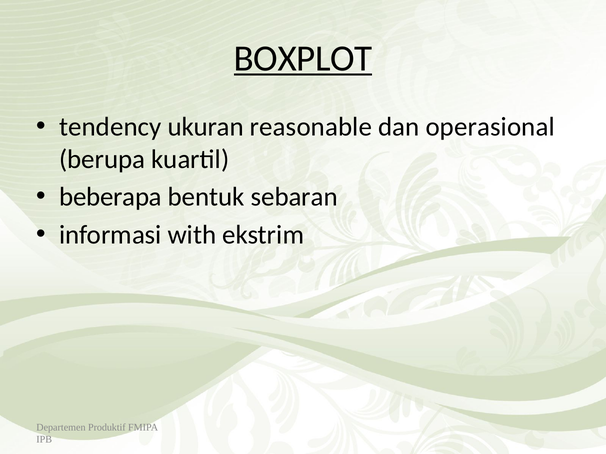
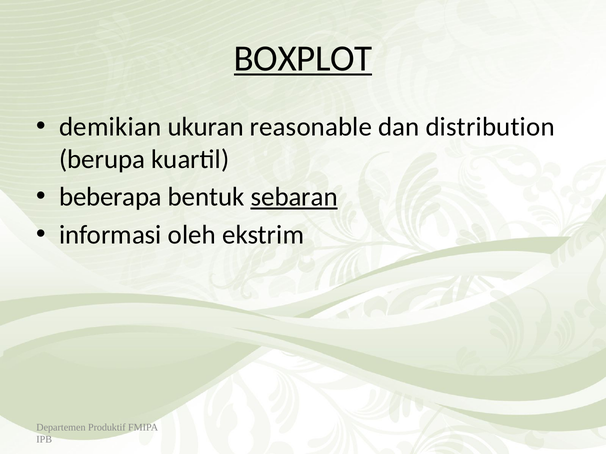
tendency: tendency -> demikian
operasional: operasional -> distribution
sebaran underline: none -> present
with: with -> oleh
